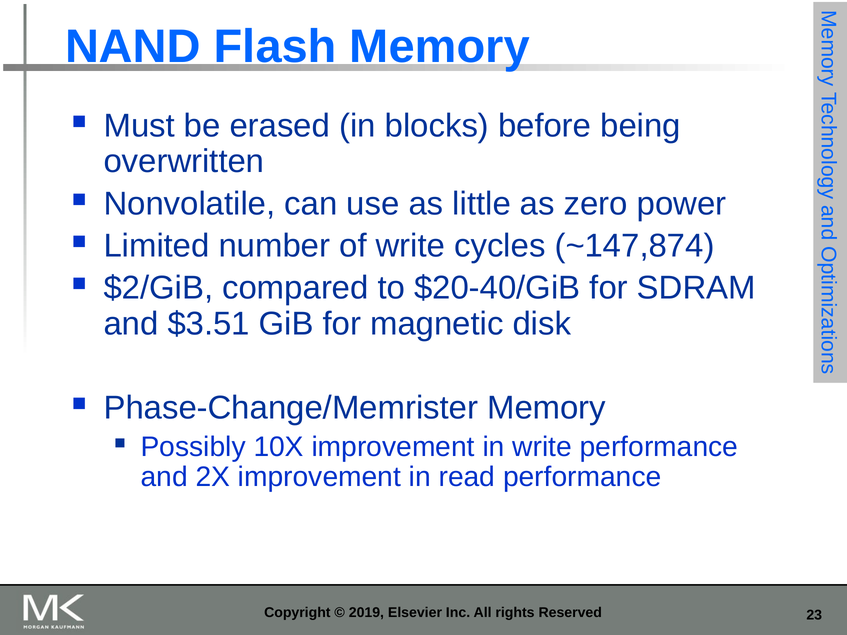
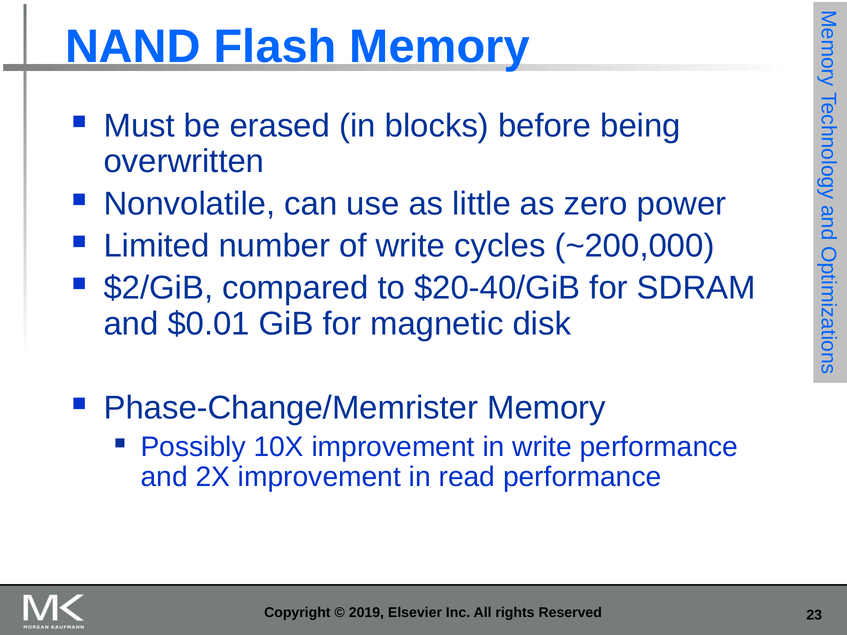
~147,874: ~147,874 -> ~200,000
$3.51: $3.51 -> $0.01
